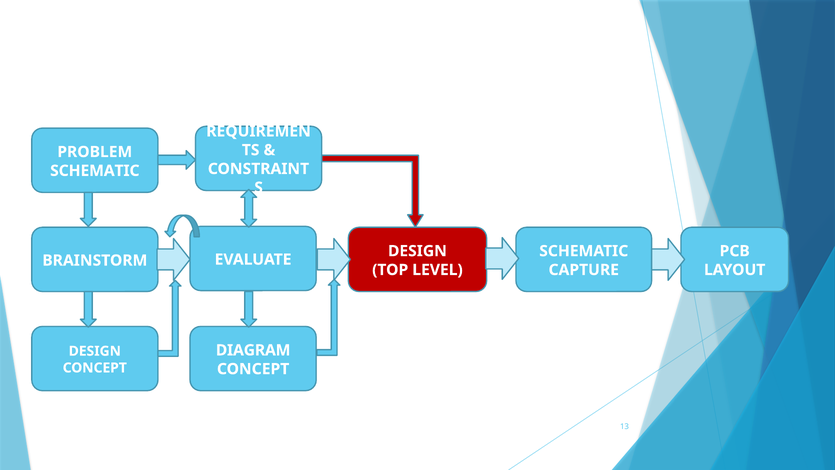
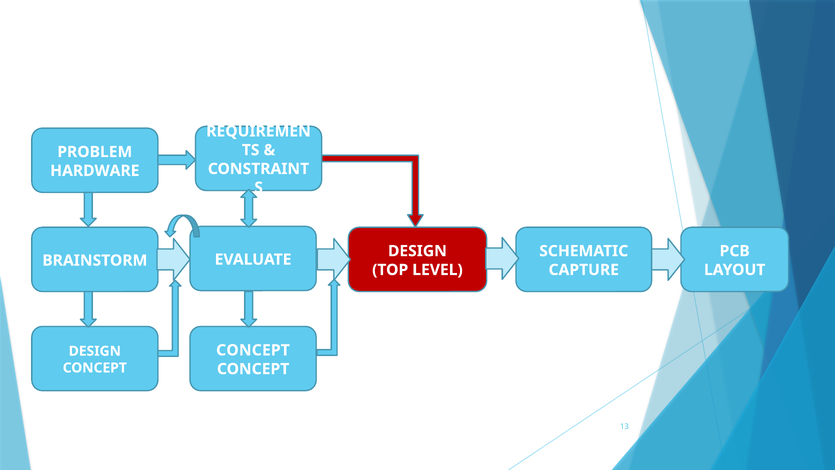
SCHEMATIC at (95, 171): SCHEMATIC -> HARDWARE
DIAGRAM at (253, 350): DIAGRAM -> CONCEPT
